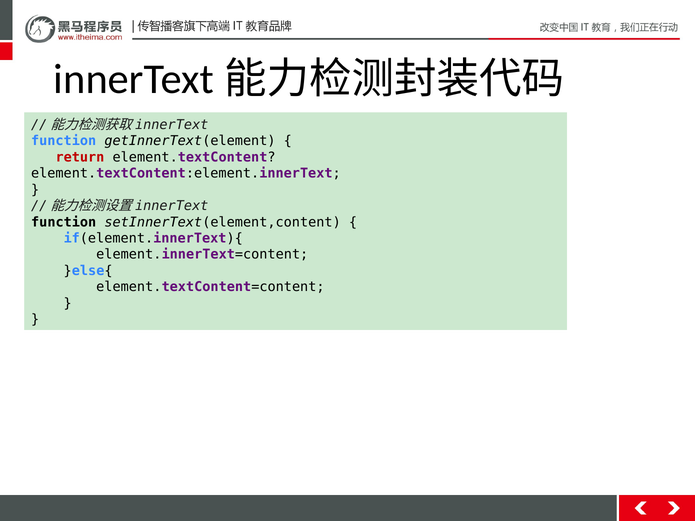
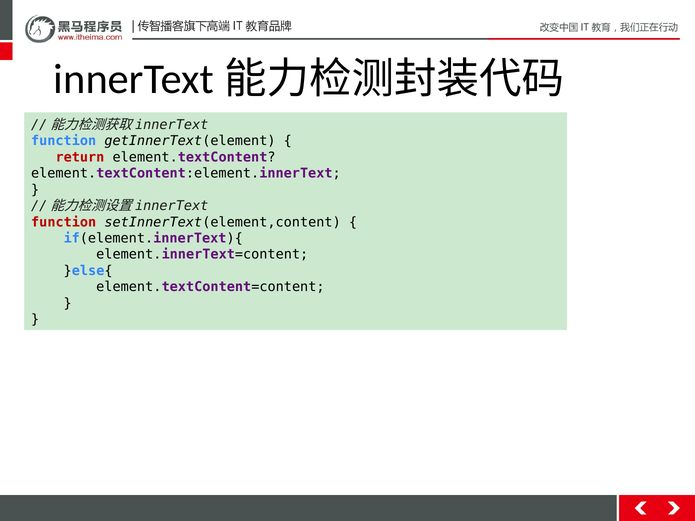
function at (64, 222) colour: black -> red
